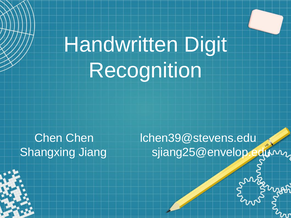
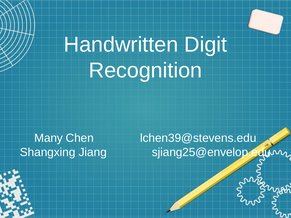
Chen at (48, 138): Chen -> Many
